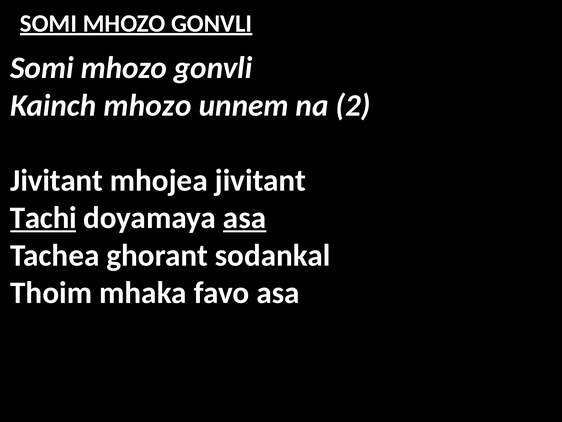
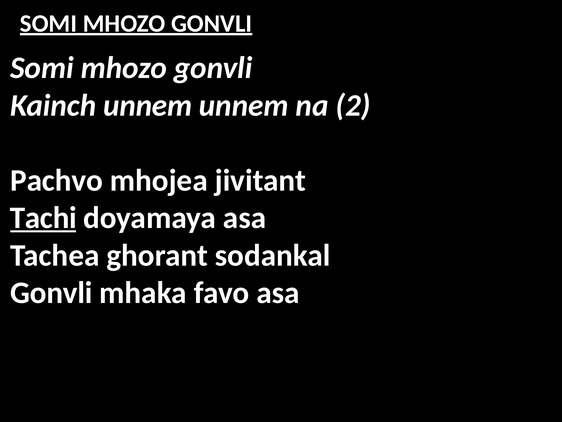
Kainch mhozo: mhozo -> unnem
Jivitant at (57, 180): Jivitant -> Pachvo
asa at (245, 218) underline: present -> none
Thoim at (51, 293): Thoim -> Gonvli
